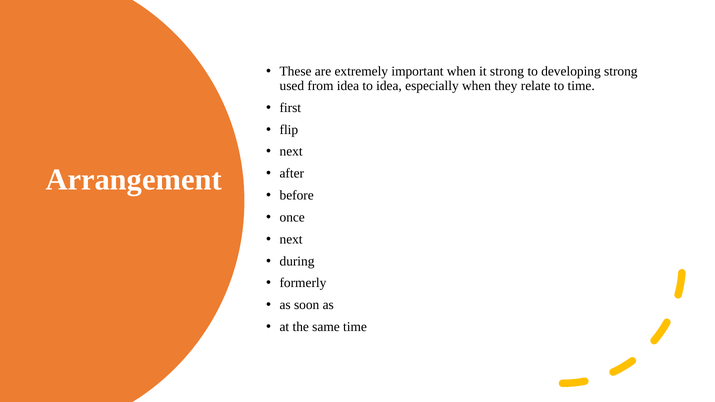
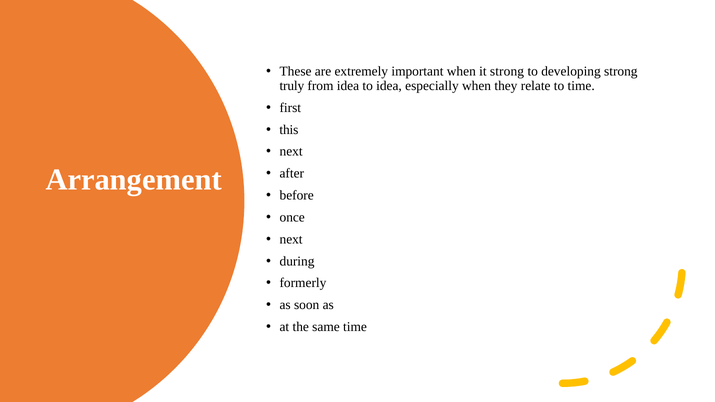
used: used -> truly
flip: flip -> this
